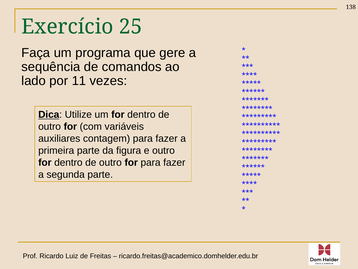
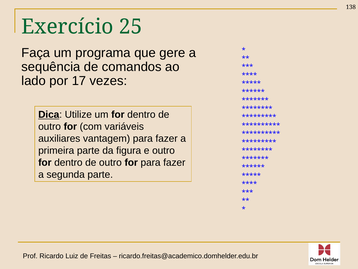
11: 11 -> 17
contagem: contagem -> vantagem
